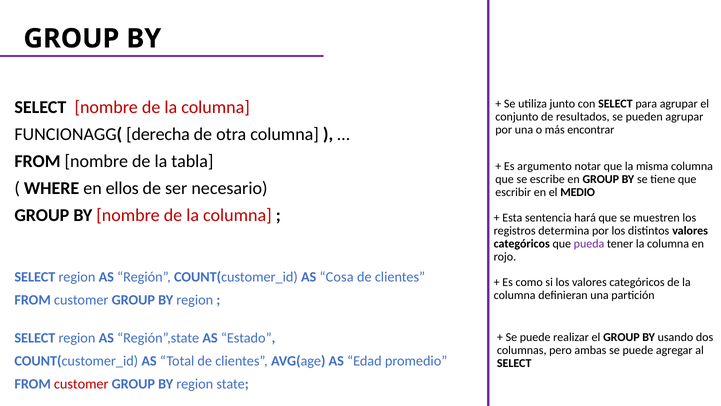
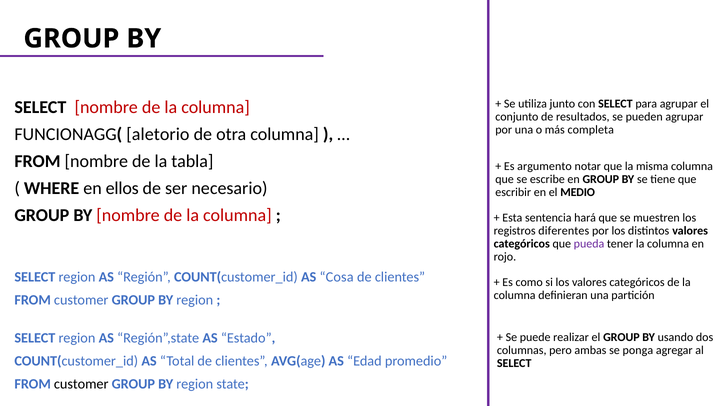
encontrar: encontrar -> completa
derecha: derecha -> aletorio
determina: determina -> diferentes
ambas se puede: puede -> ponga
customer at (81, 384) colour: red -> black
